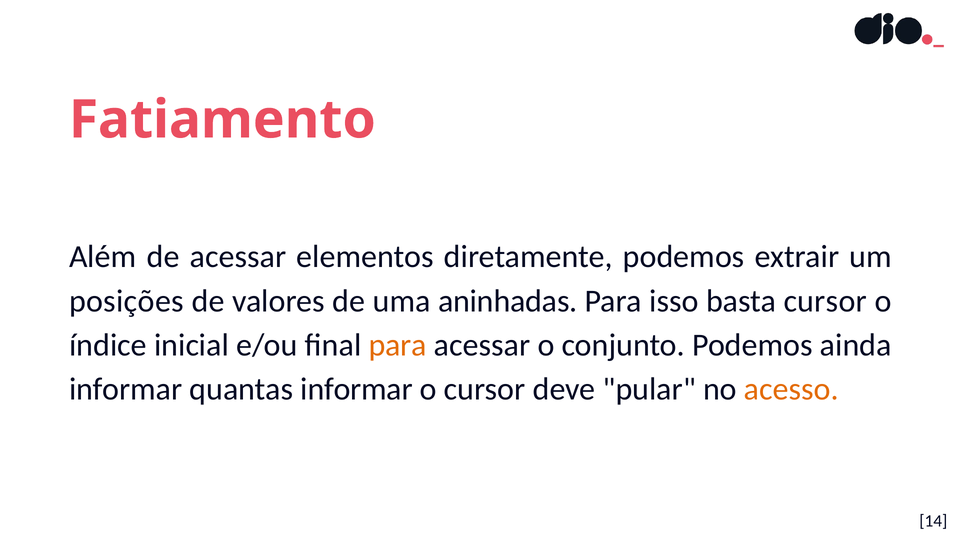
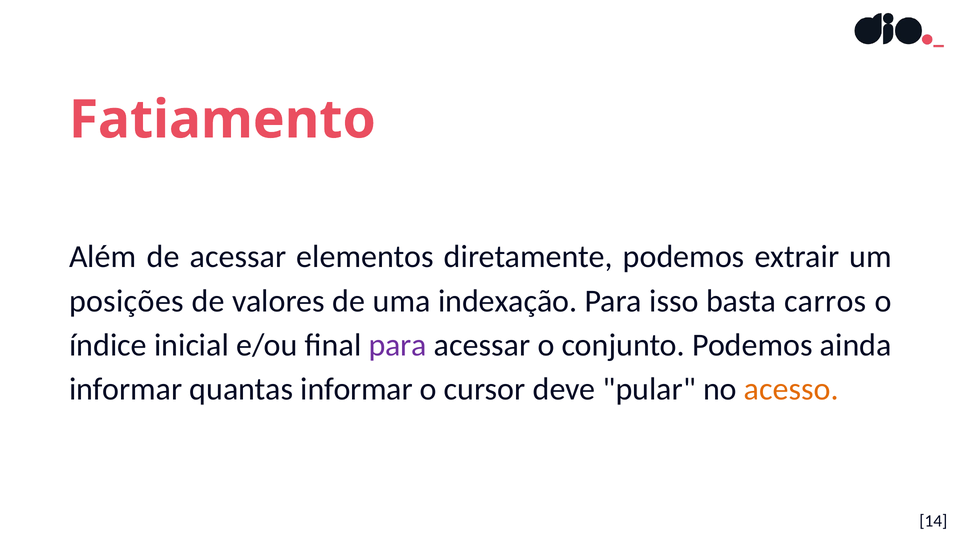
aninhadas: aninhadas -> indexação
basta cursor: cursor -> carros
para at (398, 345) colour: orange -> purple
